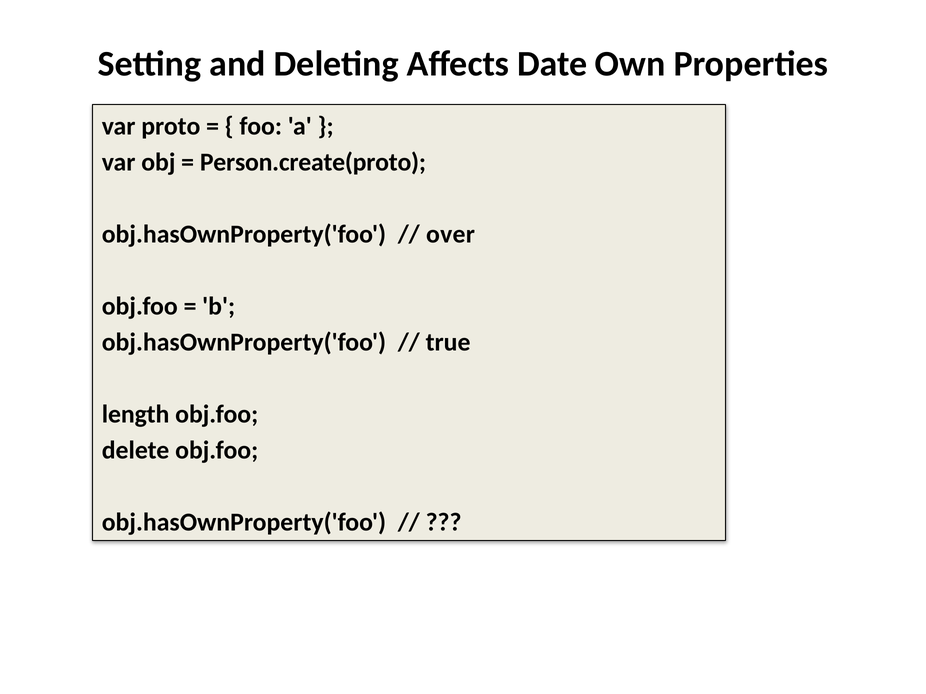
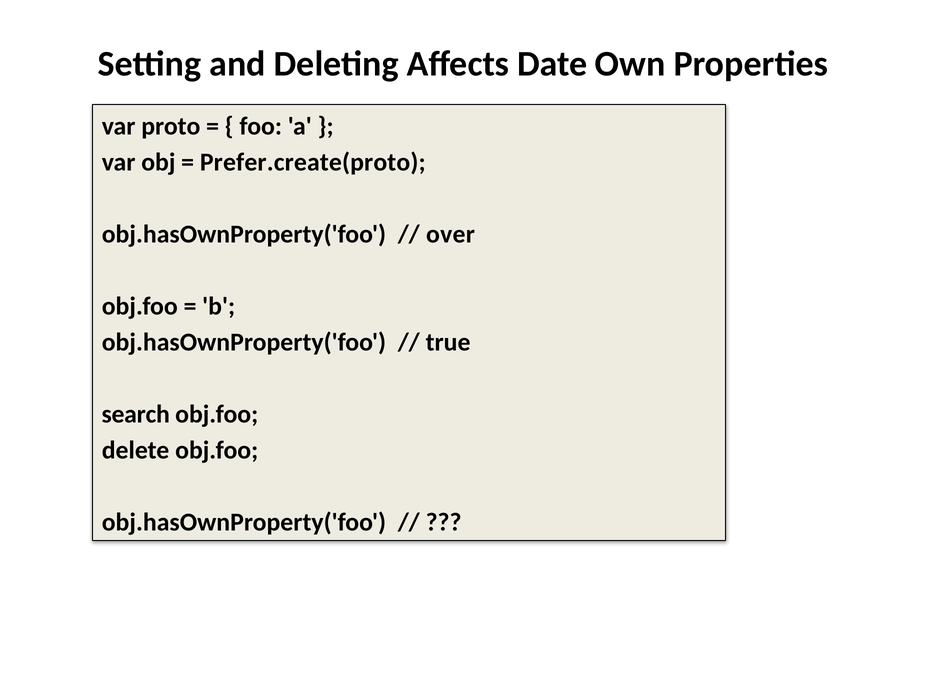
Person.create(proto: Person.create(proto -> Prefer.create(proto
length: length -> search
